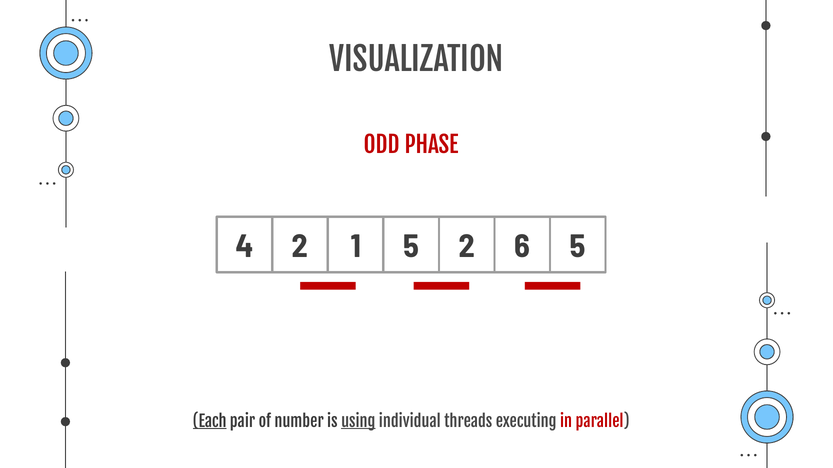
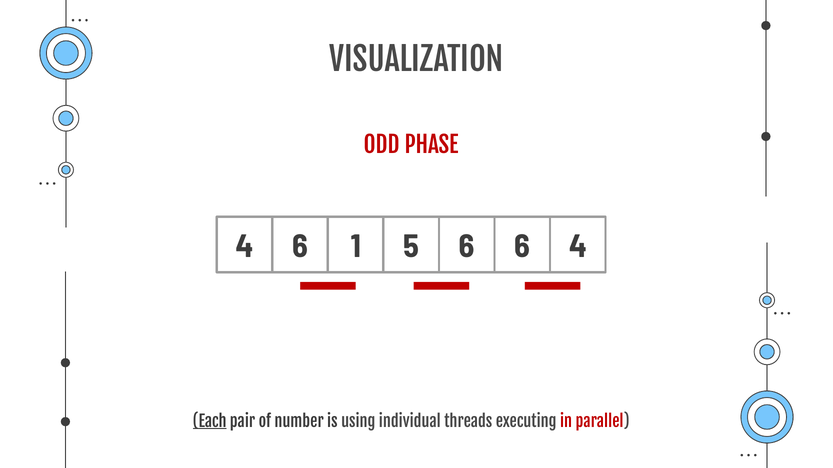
4 2: 2 -> 6
5 2: 2 -> 6
6 5: 5 -> 4
using underline: present -> none
